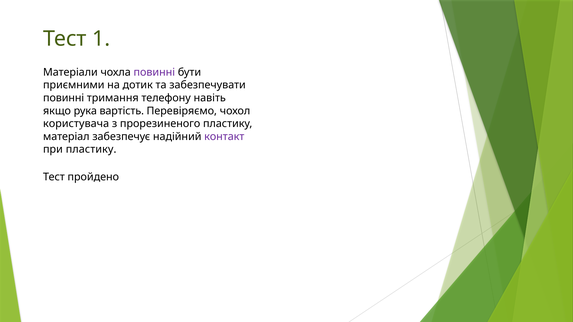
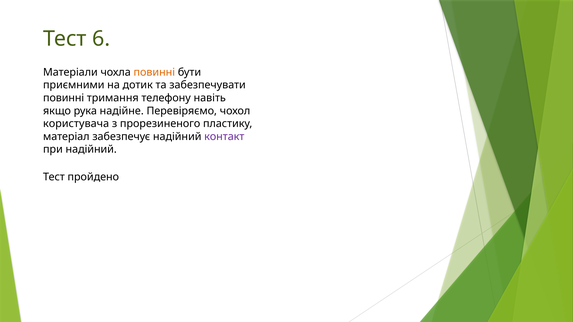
1: 1 -> 6
повинні at (154, 72) colour: purple -> orange
вартість: вартість -> надійне
при пластику: пластику -> надійний
